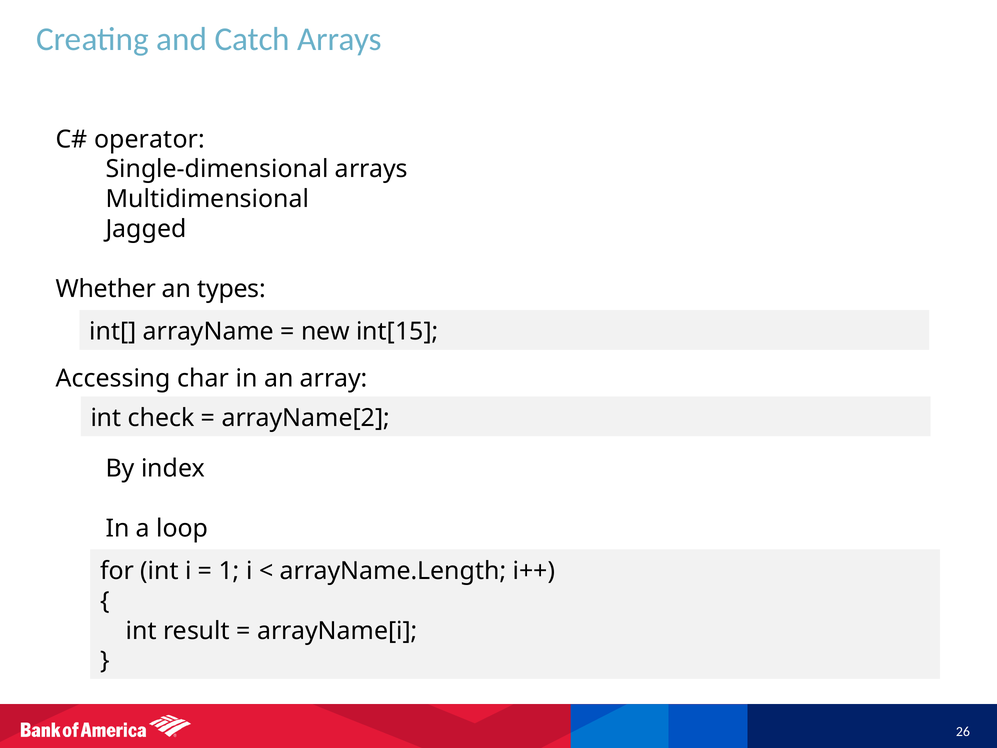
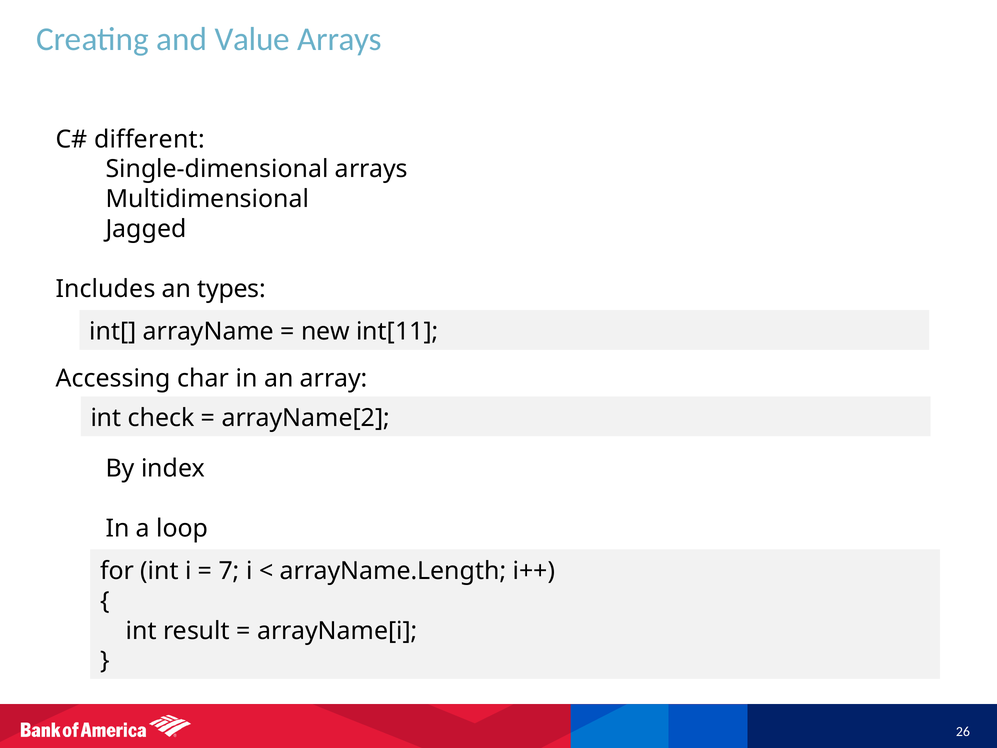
Catch: Catch -> Value
operator: operator -> different
Whether: Whether -> Includes
int[15: int[15 -> int[11
1: 1 -> 7
